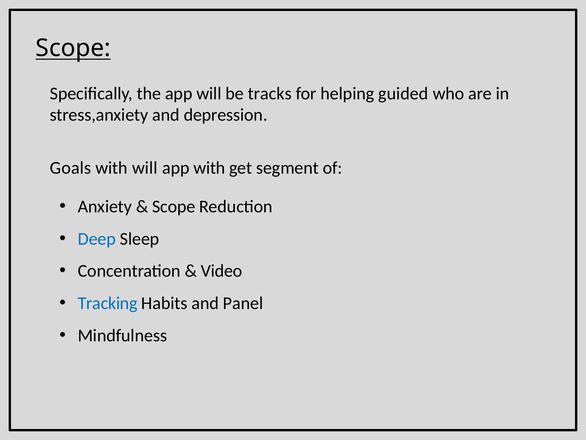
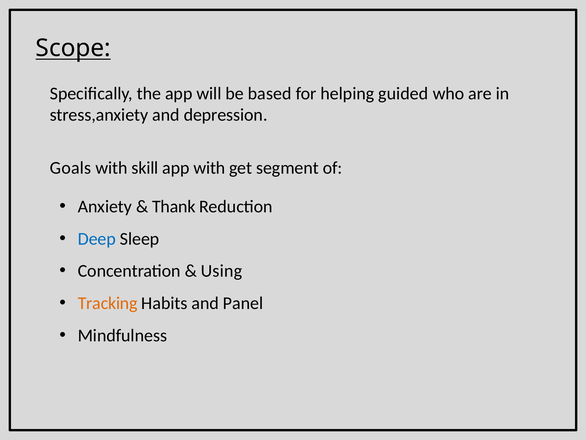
tracks: tracks -> based
with will: will -> skill
Scope at (174, 206): Scope -> Thank
Video: Video -> Using
Tracking colour: blue -> orange
